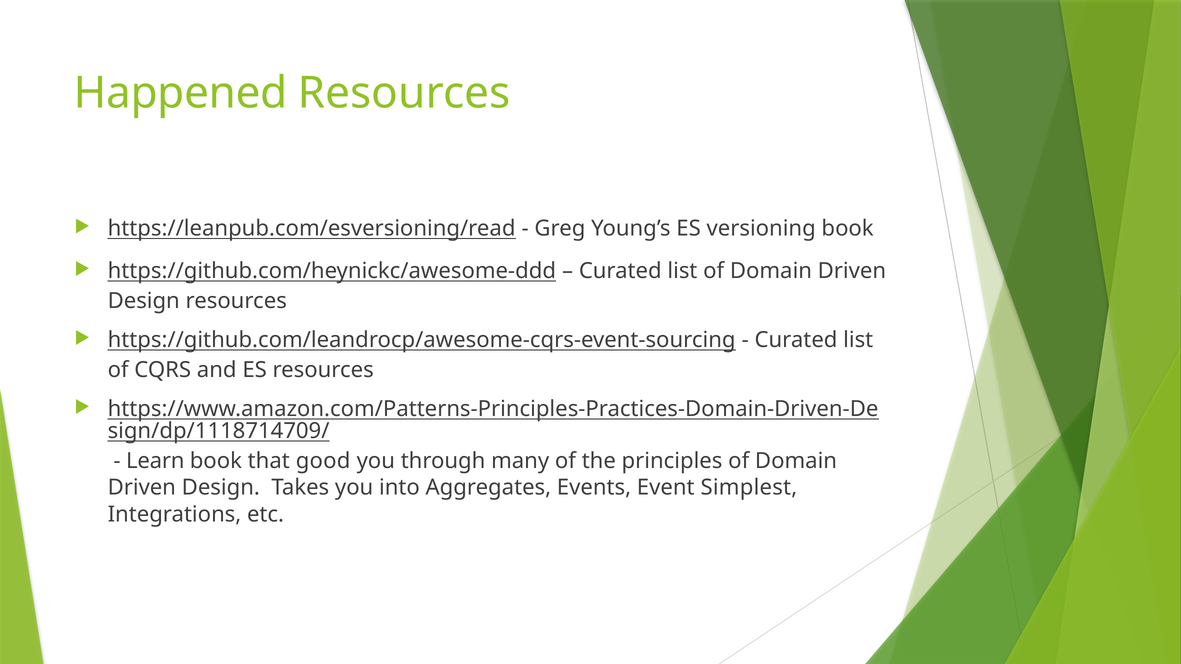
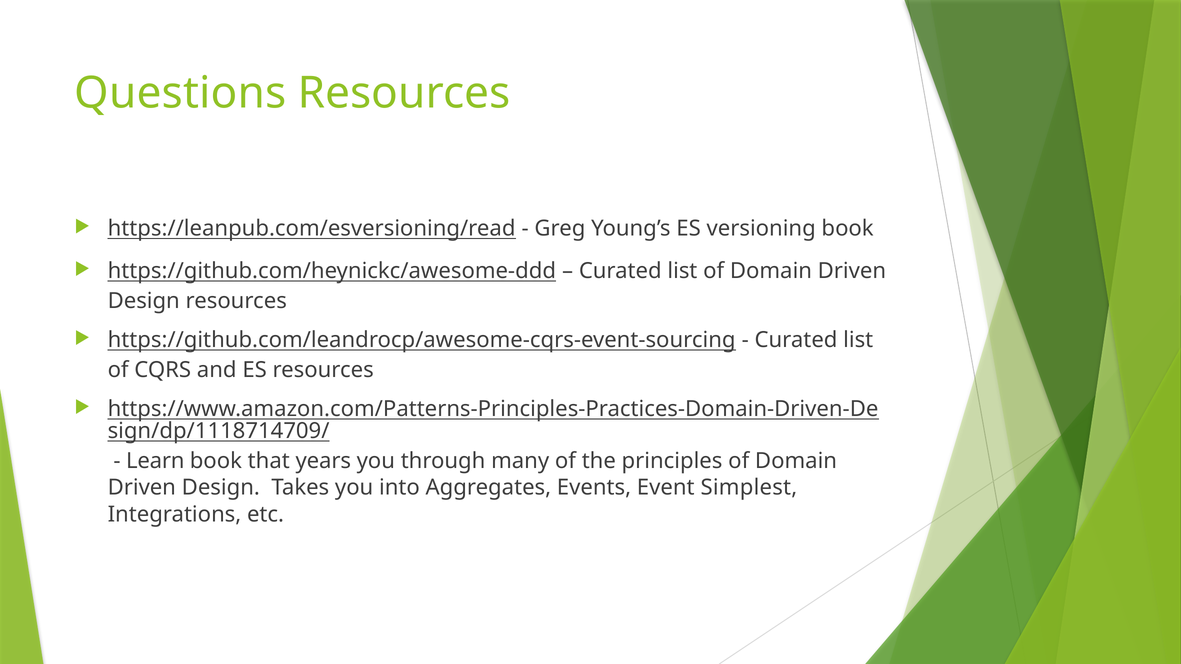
Happened: Happened -> Questions
good: good -> years
